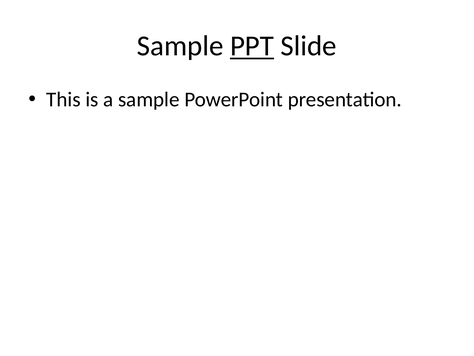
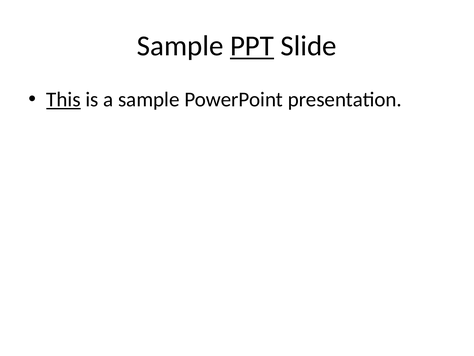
This underline: none -> present
